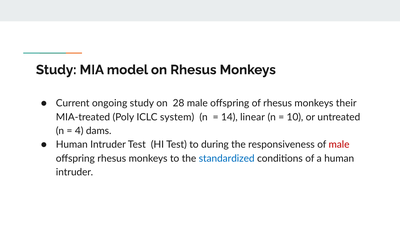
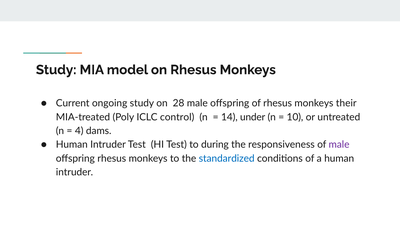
system: system -> control
linear: linear -> under
male at (339, 145) colour: red -> purple
